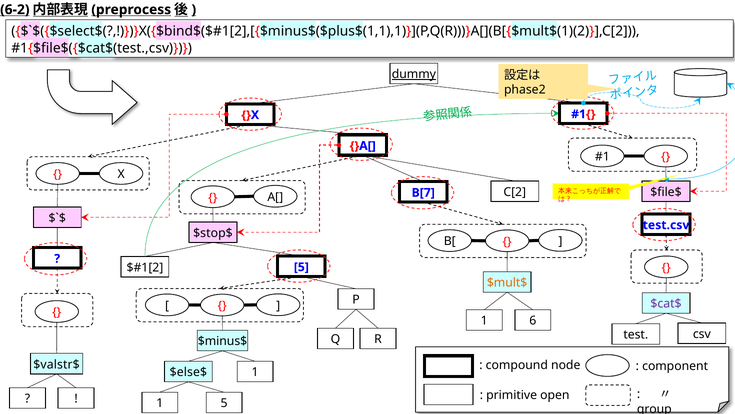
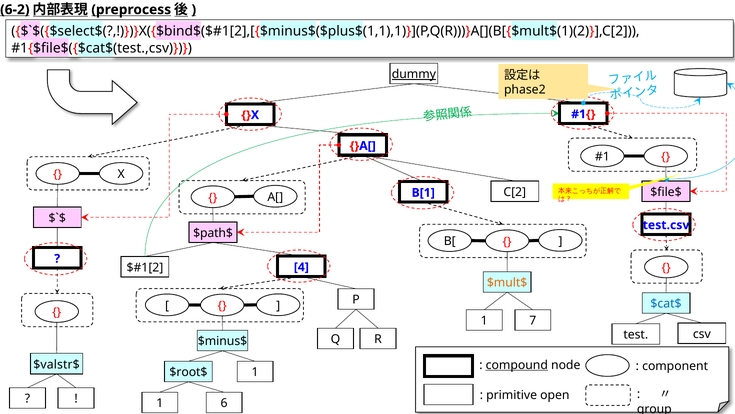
B[7: B[7 -> B[1
$stop$: $stop$ -> $path$
5 at (301, 267): 5 -> 4
$cat$ colour: purple -> blue
6: 6 -> 7
compound underline: none -> present
$else$: $else$ -> $root$
1 5: 5 -> 6
